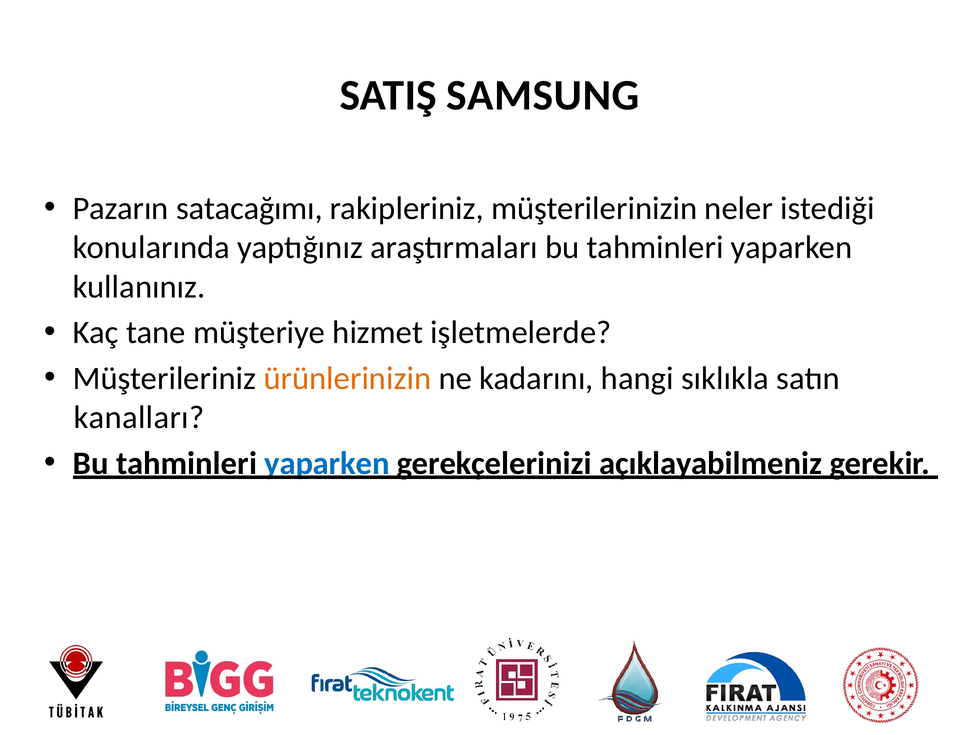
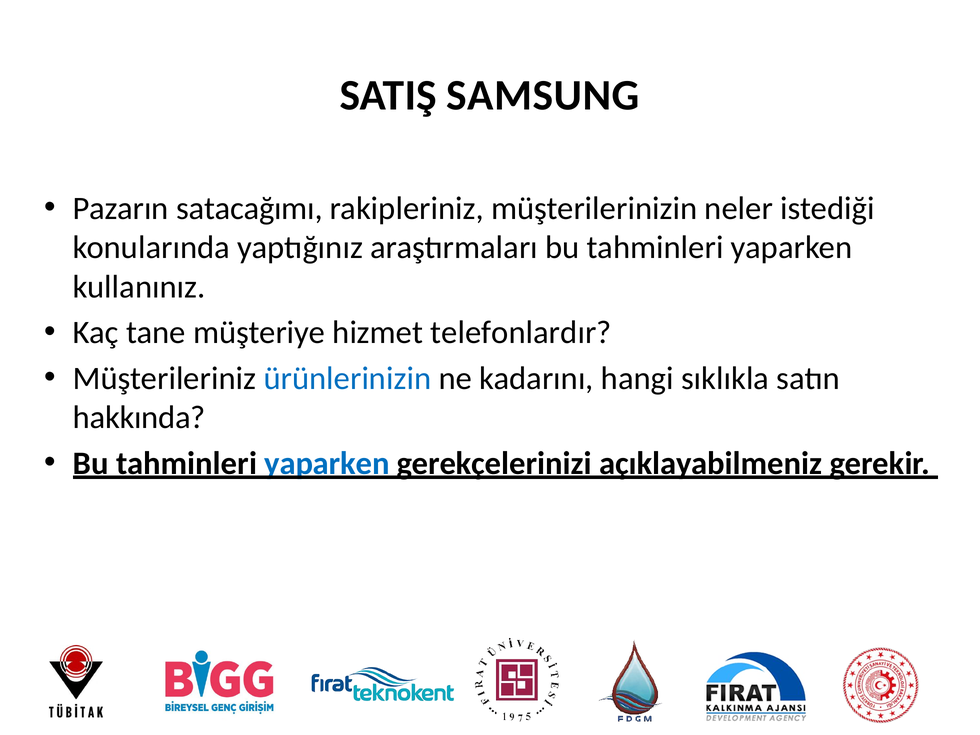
işletmelerde: işletmelerde -> telefonlardır
ürünlerinizin colour: orange -> blue
kanalları: kanalları -> hakkında
